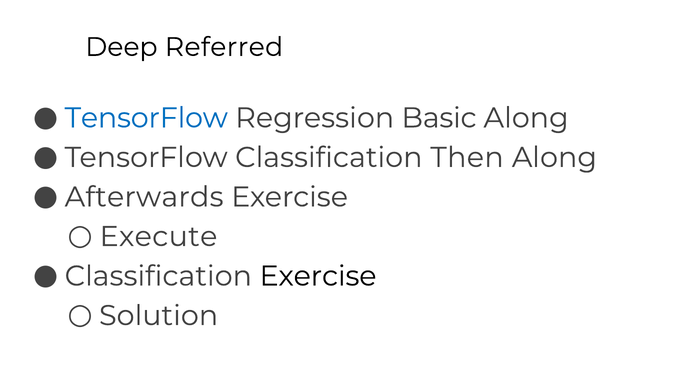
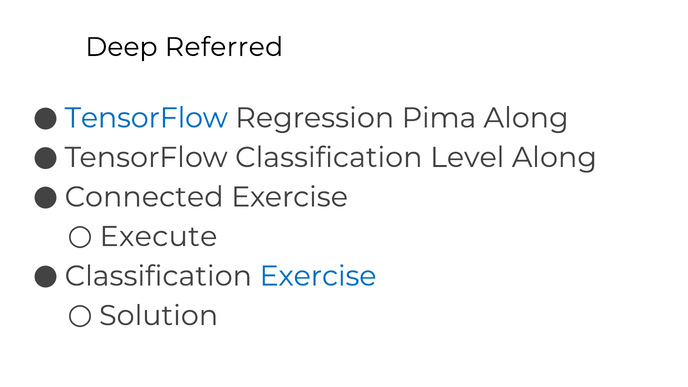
Basic: Basic -> Pima
Then: Then -> Level
Afterwards: Afterwards -> Connected
Exercise at (318, 276) colour: black -> blue
